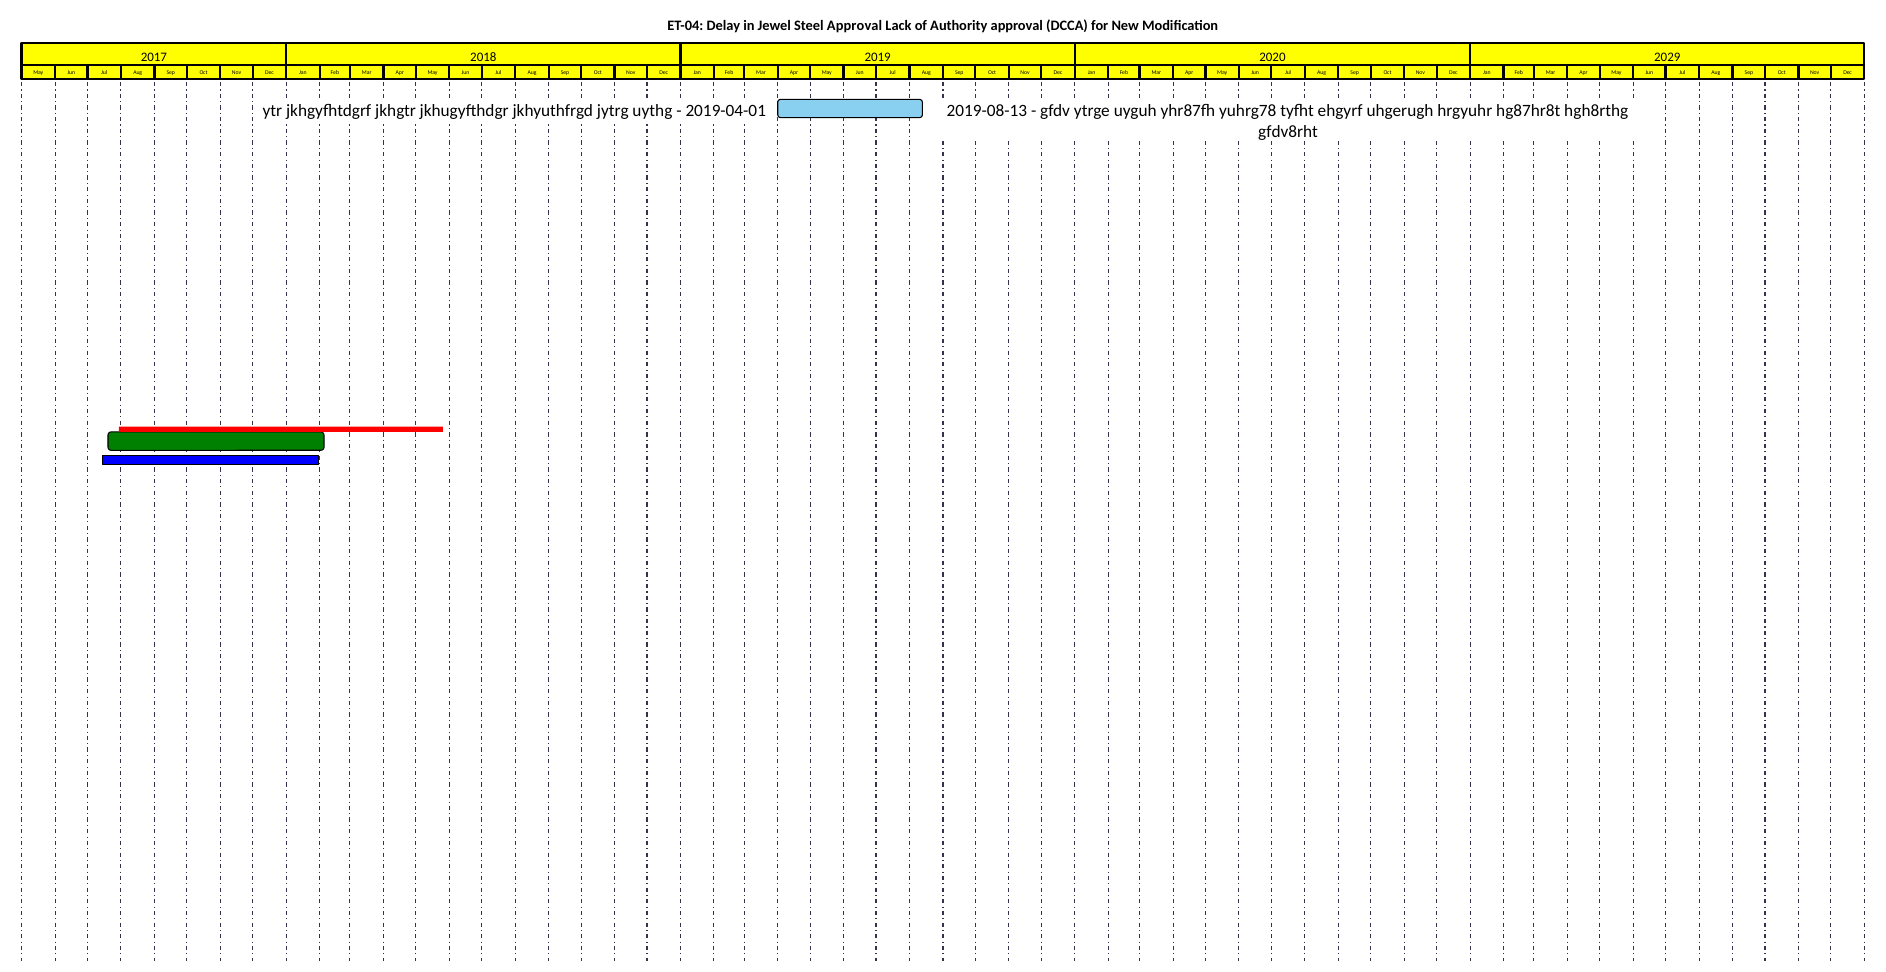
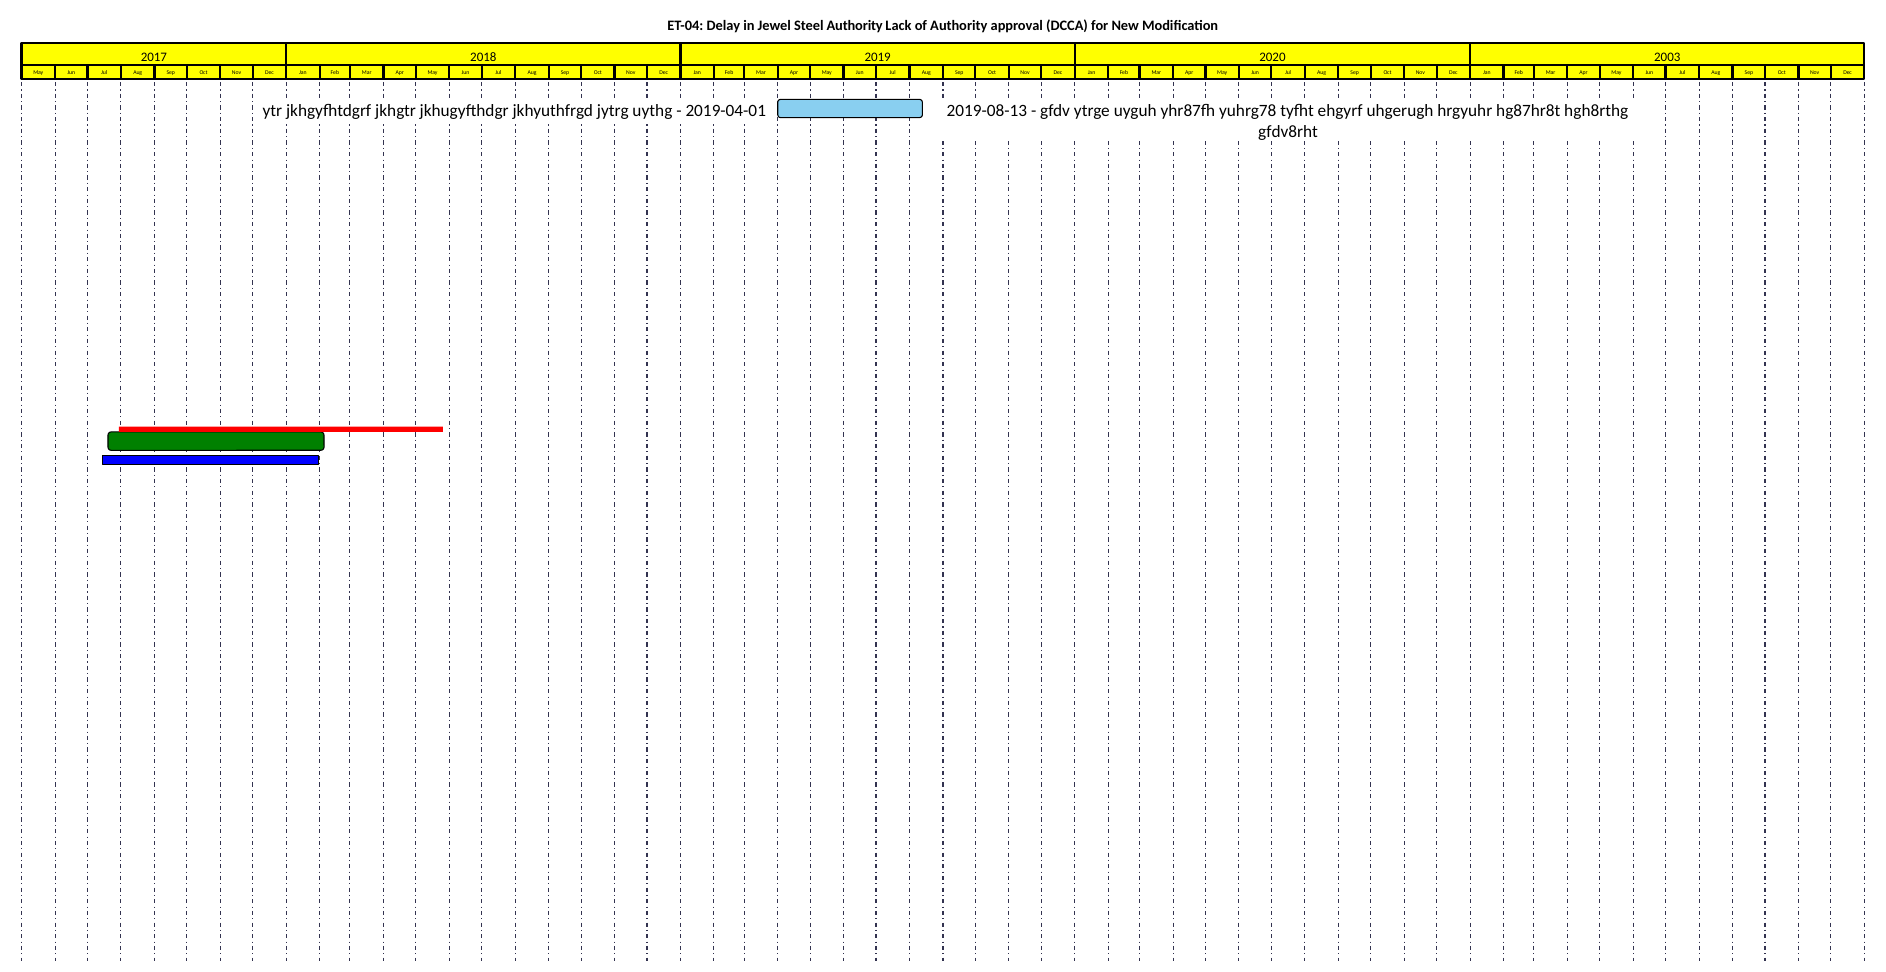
Steel Approval: Approval -> Authority
2029: 2029 -> 2003
